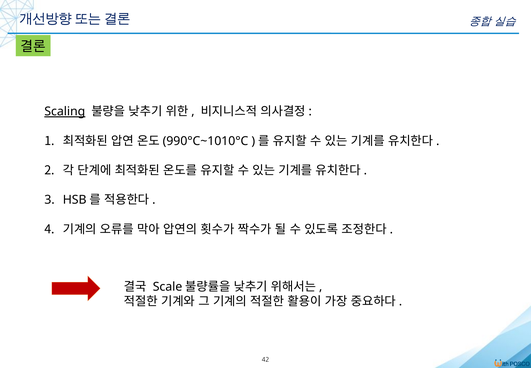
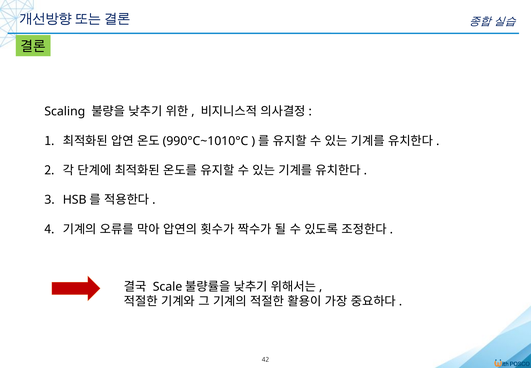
Scaling underline: present -> none
